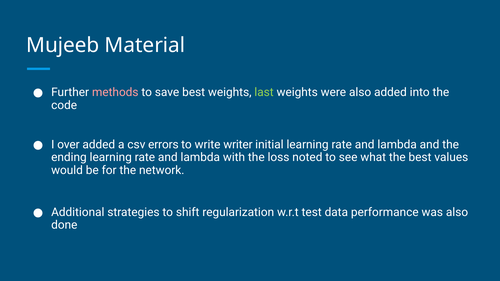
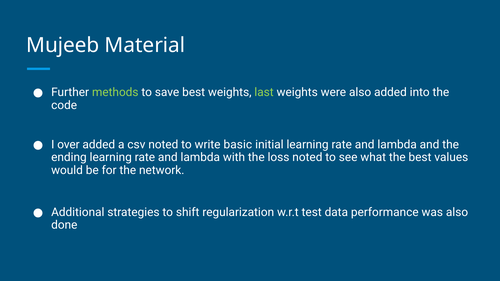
methods colour: pink -> light green
csv errors: errors -> noted
writer: writer -> basic
